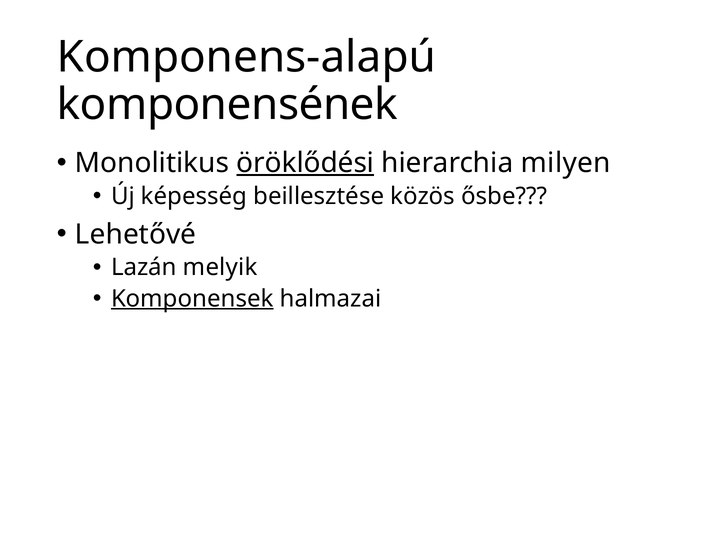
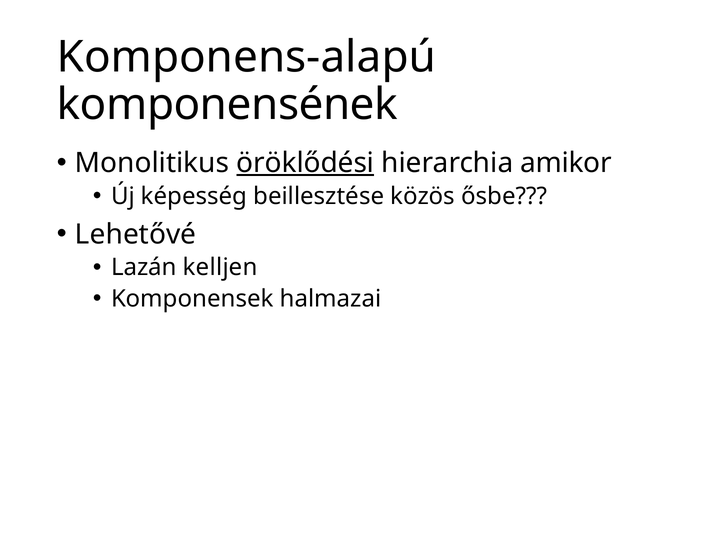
milyen: milyen -> amikor
melyik: melyik -> kelljen
Komponensek underline: present -> none
